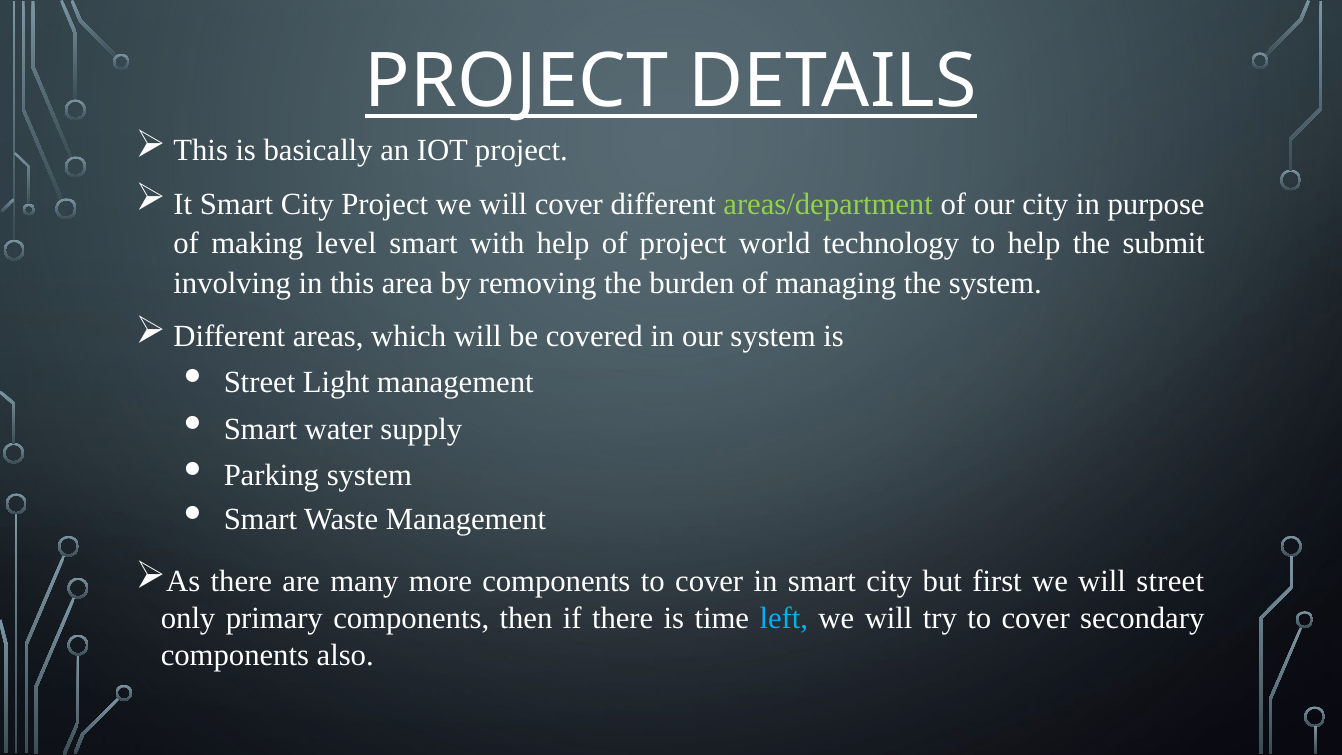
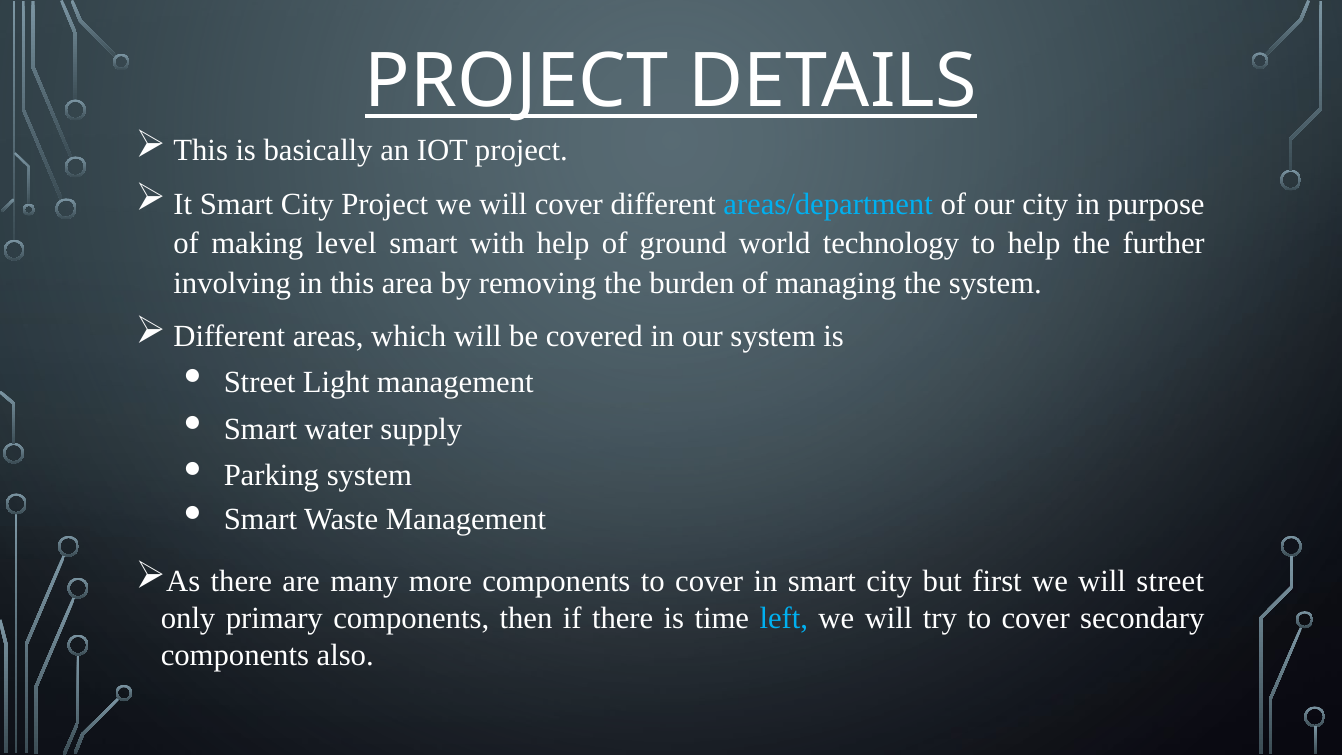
areas/department colour: light green -> light blue
of project: project -> ground
submit: submit -> further
